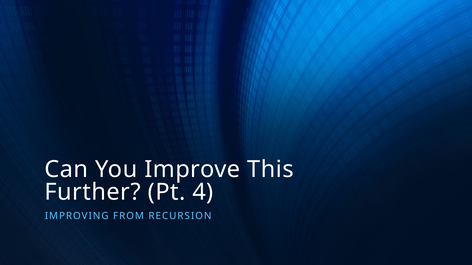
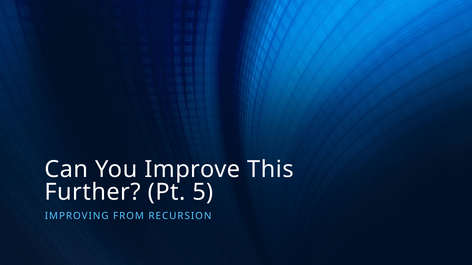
4: 4 -> 5
